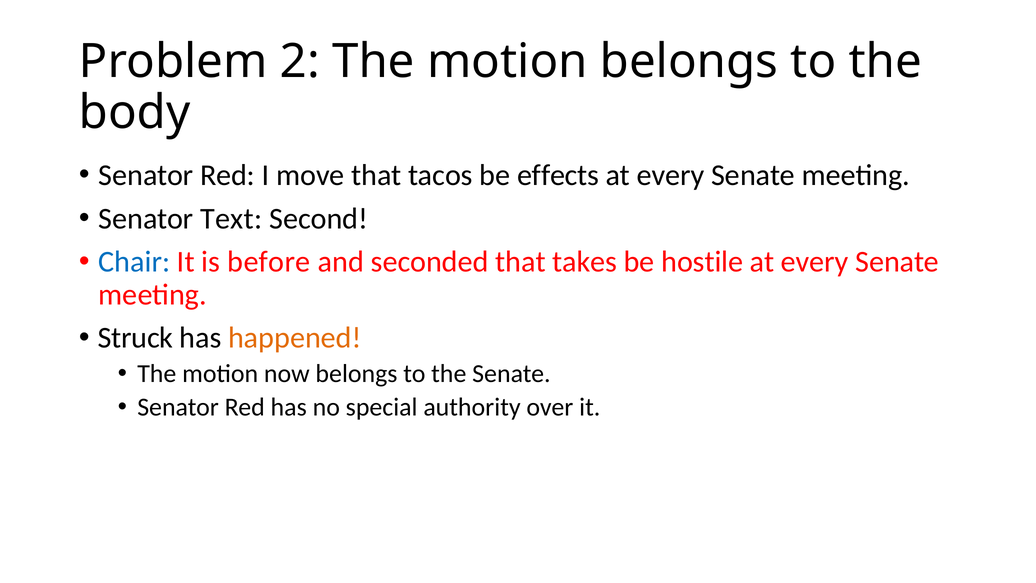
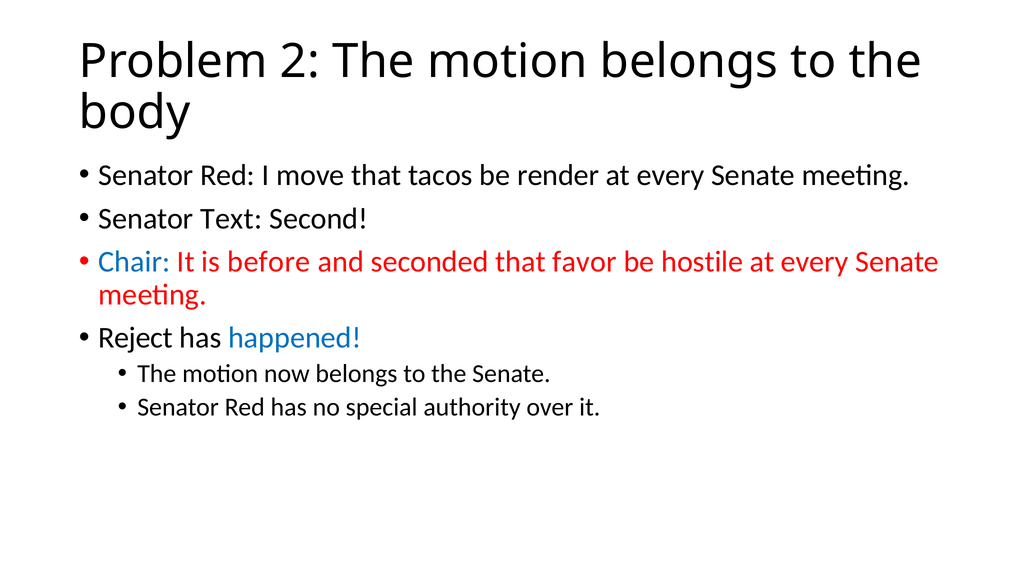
effects: effects -> render
takes: takes -> favor
Struck: Struck -> Reject
happened colour: orange -> blue
